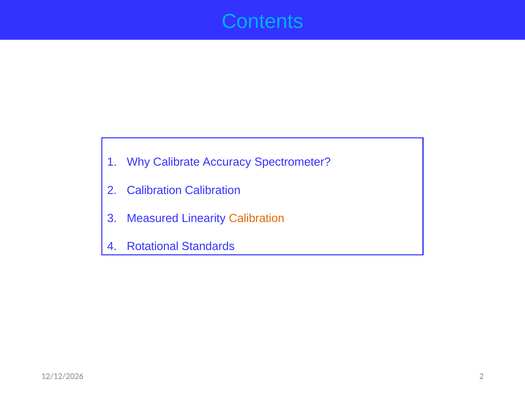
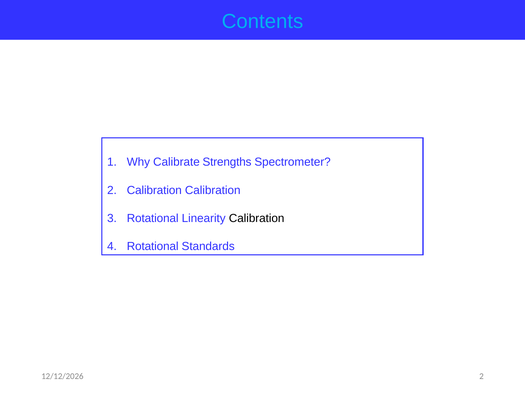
Accuracy: Accuracy -> Strengths
Measured at (153, 218): Measured -> Rotational
Calibration at (257, 218) colour: orange -> black
